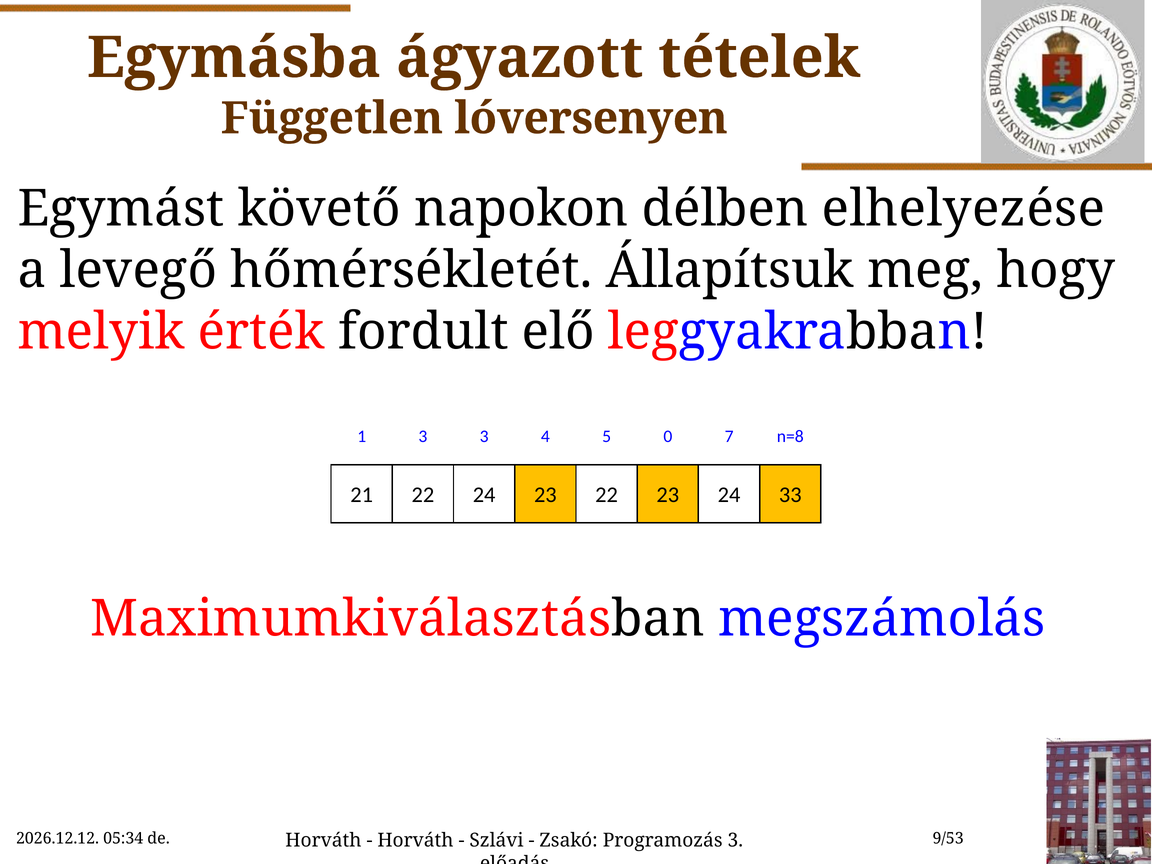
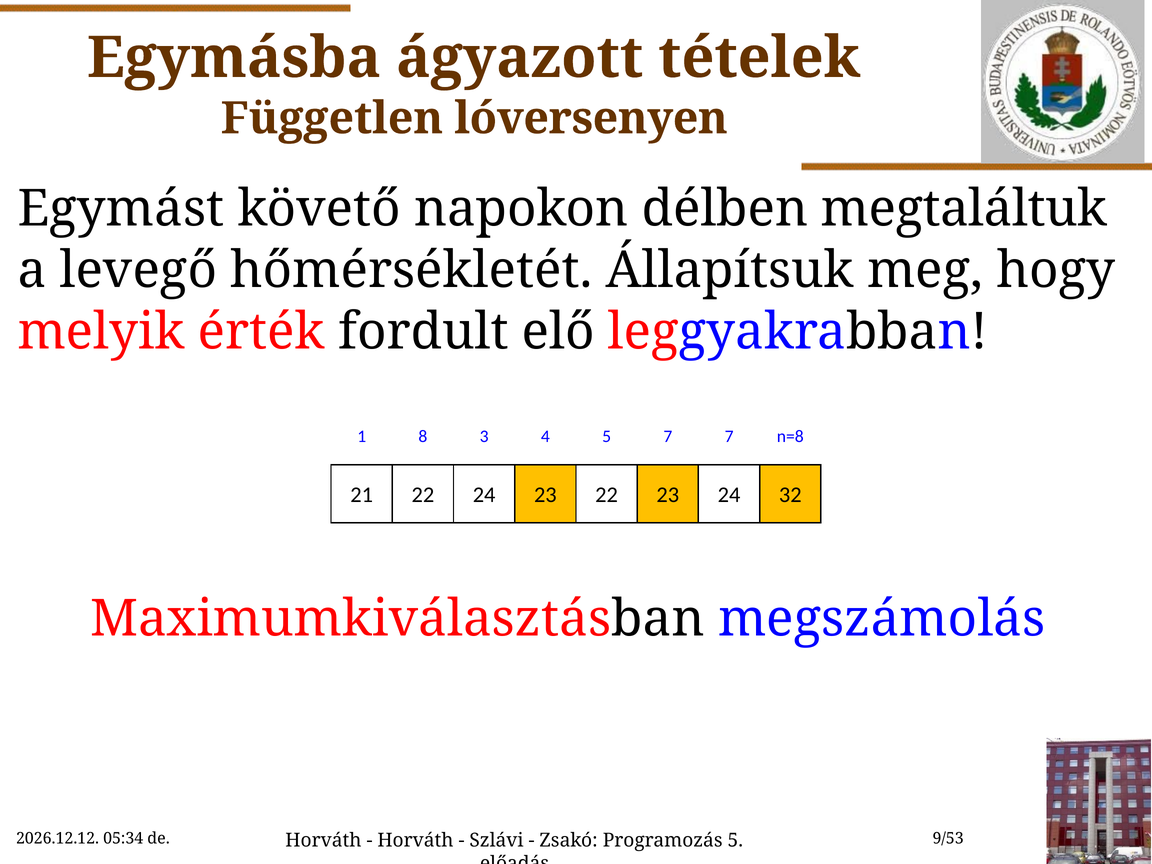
elhelyezése: elhelyezése -> megtaláltuk
1 3: 3 -> 8
5 0: 0 -> 7
33: 33 -> 32
Programozás 3: 3 -> 5
